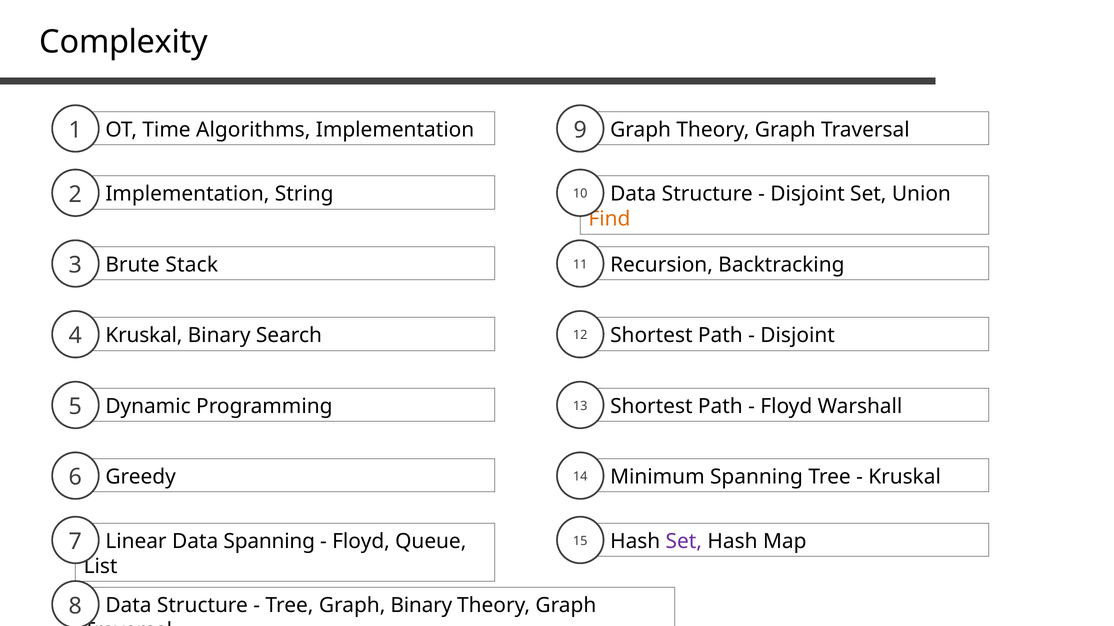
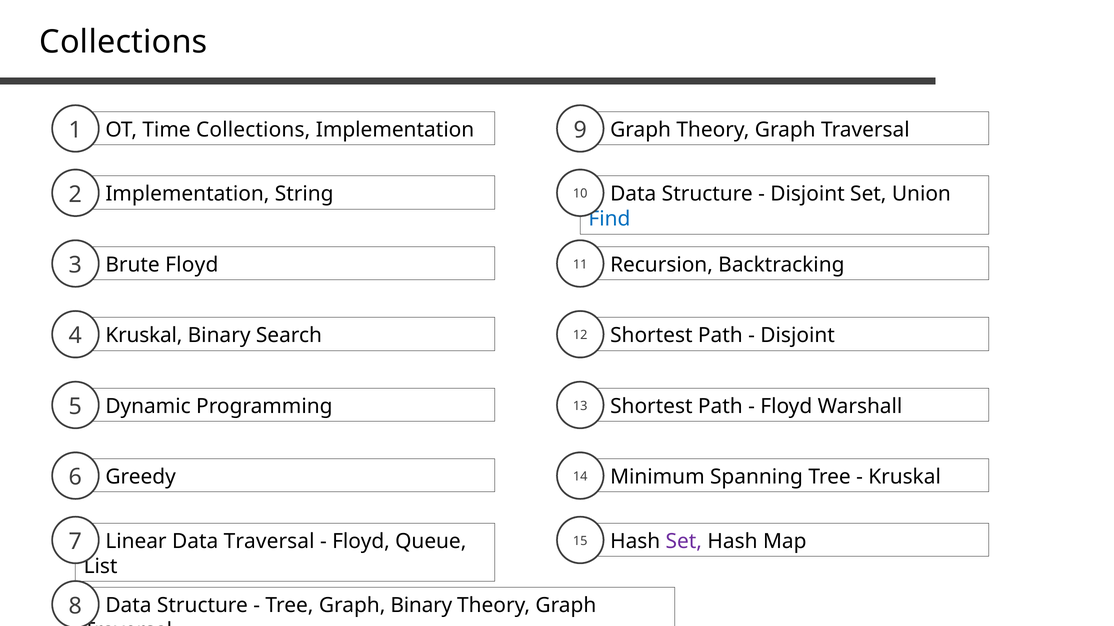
Complexity at (124, 42): Complexity -> Collections
Time Algorithms: Algorithms -> Collections
Find colour: orange -> blue
Brute Stack: Stack -> Floyd
Data Spanning: Spanning -> Traversal
